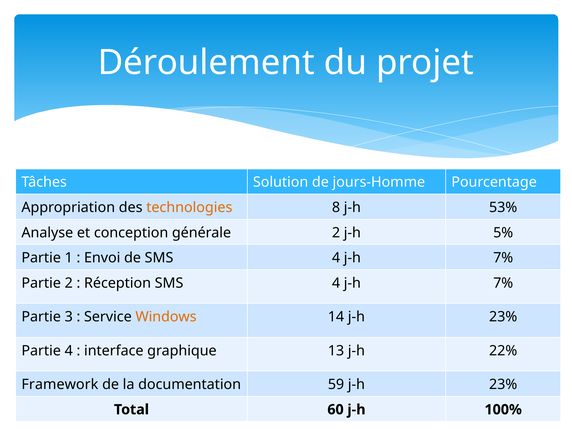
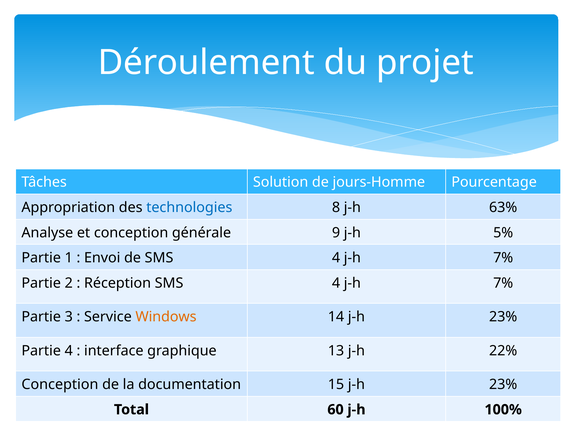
technologies colour: orange -> blue
53%: 53% -> 63%
générale 2: 2 -> 9
Framework at (60, 384): Framework -> Conception
59: 59 -> 15
